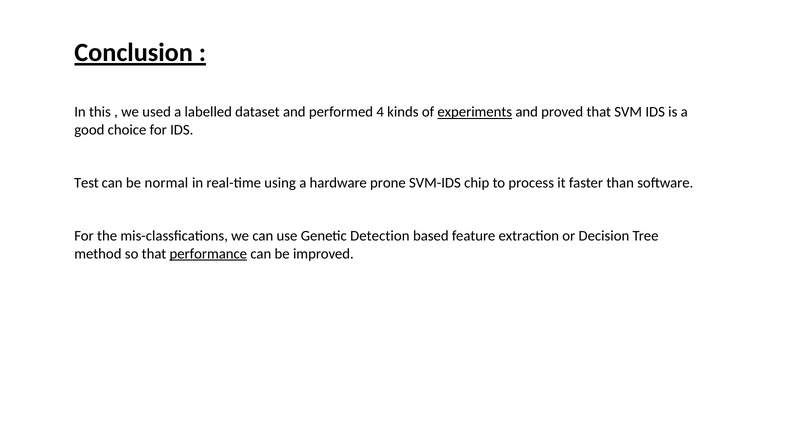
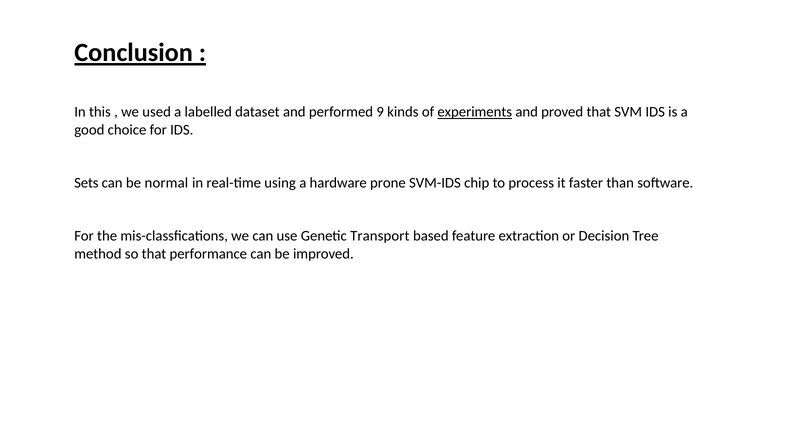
4: 4 -> 9
Test: Test -> Sets
Detection: Detection -> Transport
performance underline: present -> none
